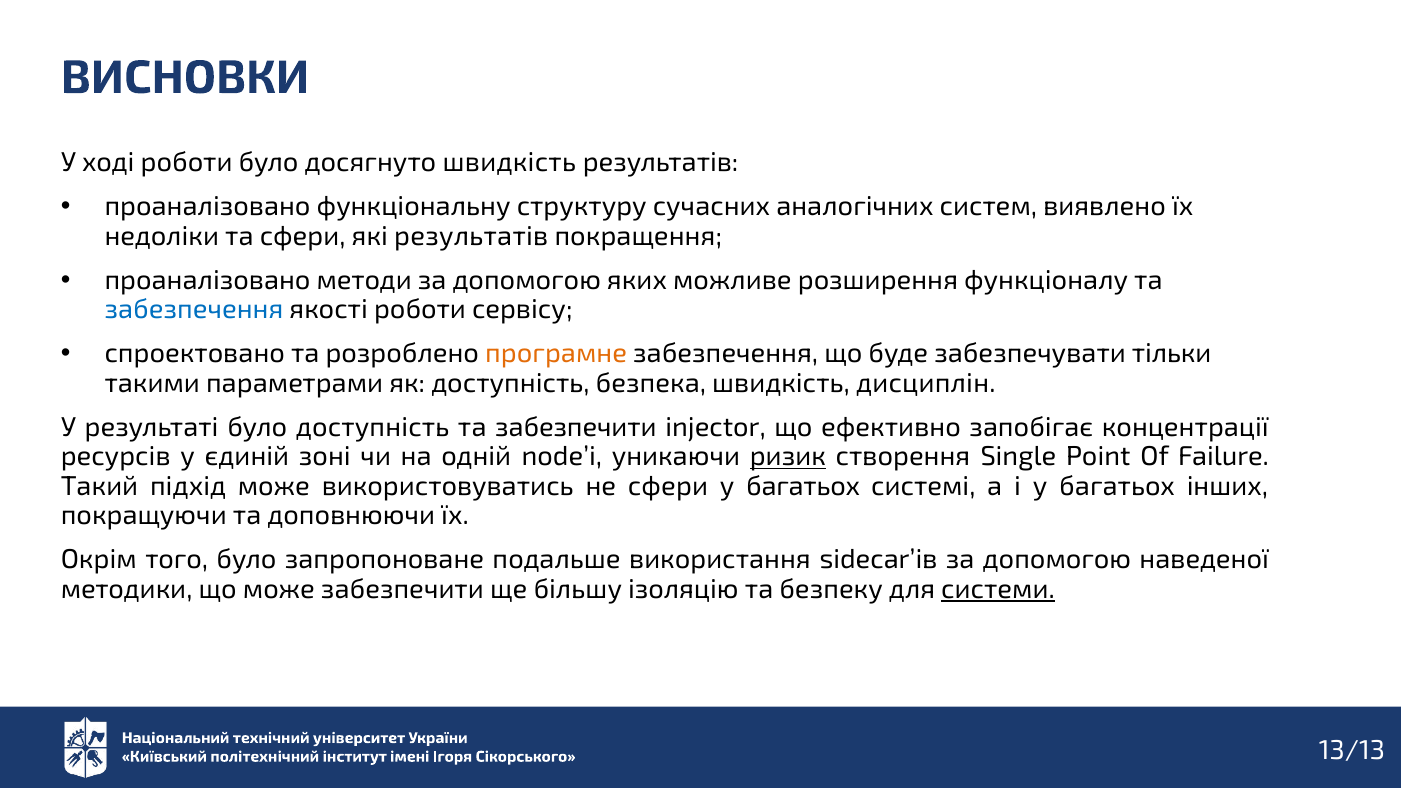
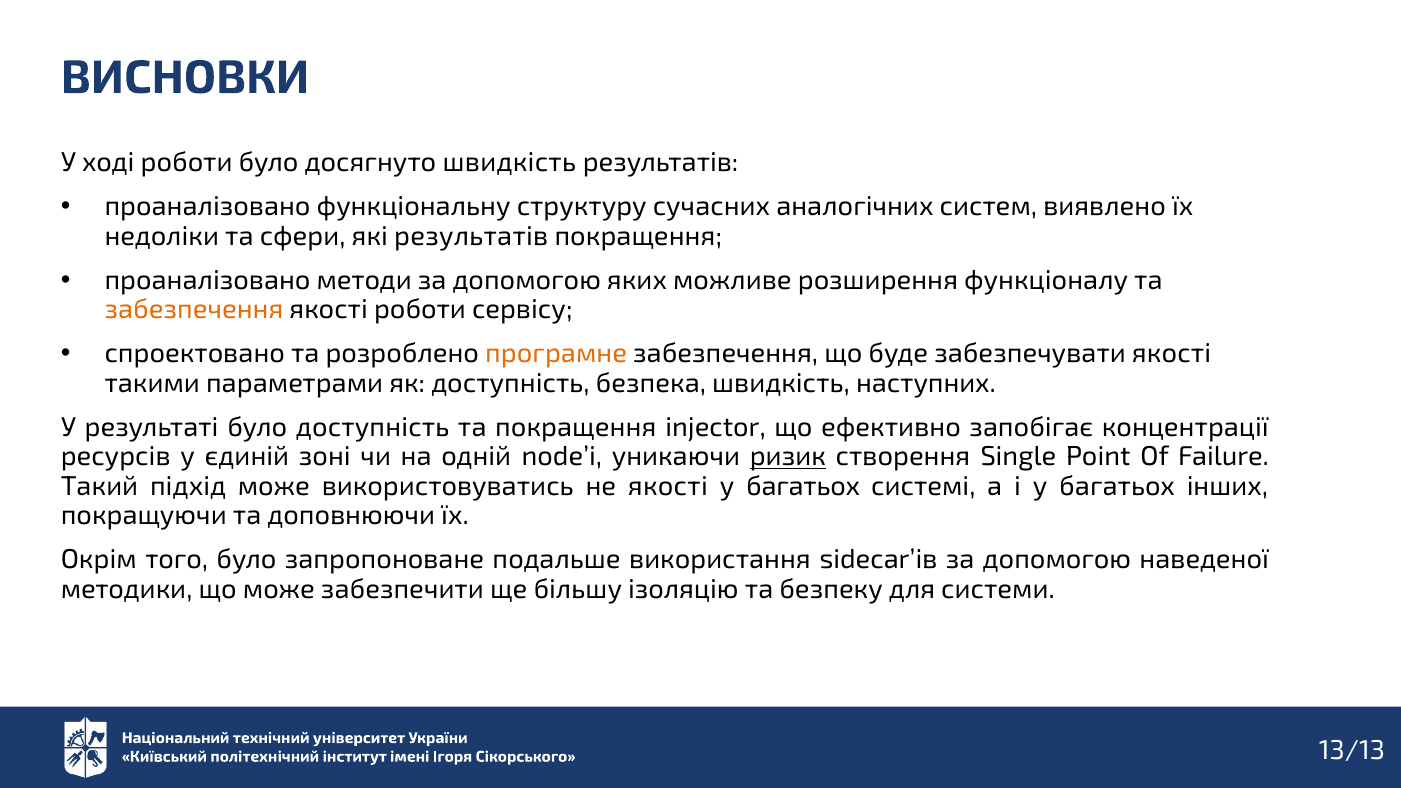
забезпечення at (194, 310) colour: blue -> orange
забезпечувати тільки: тільки -> якості
дисциплін: дисциплін -> наступних
та забезпечити: забезпечити -> покращення
не сфери: сфери -> якості
системи underline: present -> none
